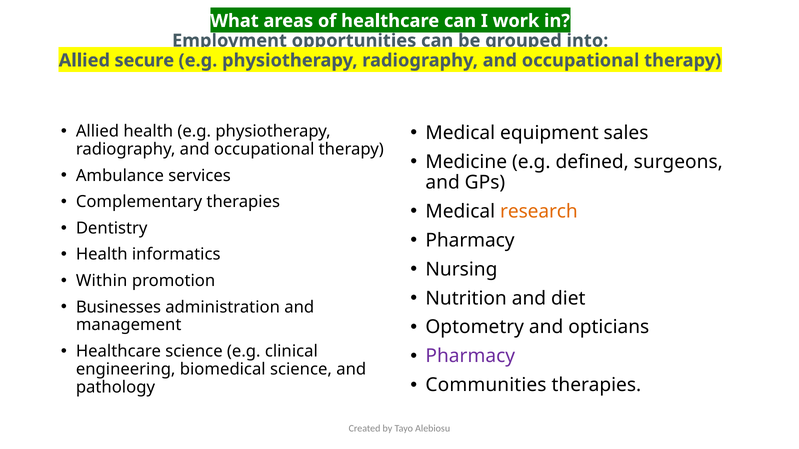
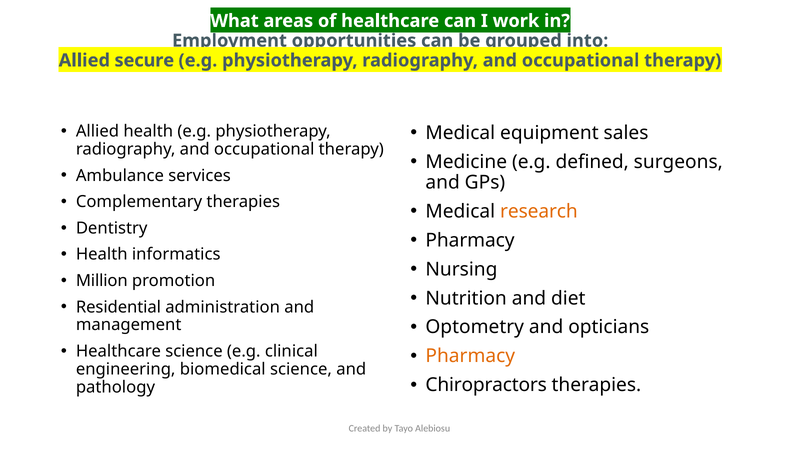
Within: Within -> Million
Businesses: Businesses -> Residential
Pharmacy at (470, 356) colour: purple -> orange
Communities: Communities -> Chiropractors
